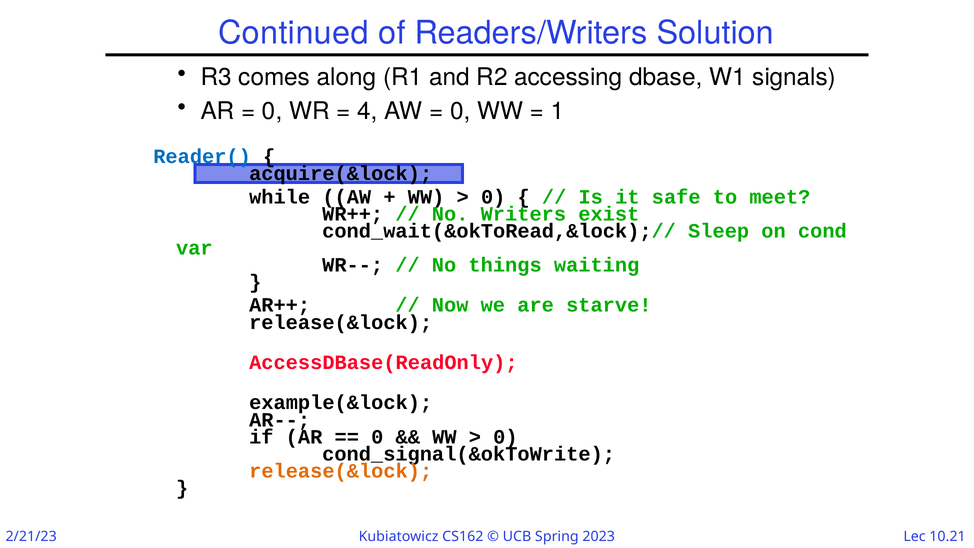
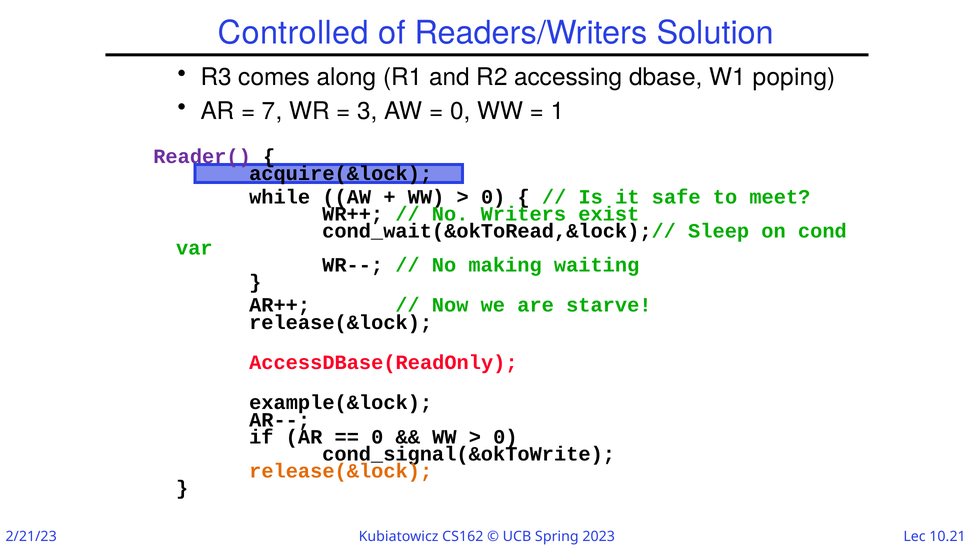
Continued: Continued -> Controlled
signals: signals -> poping
0 at (272, 111): 0 -> 7
4: 4 -> 3
Reader( colour: blue -> purple
things: things -> making
